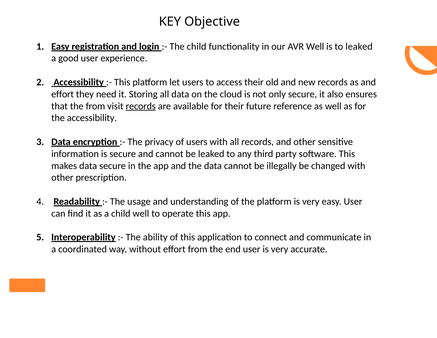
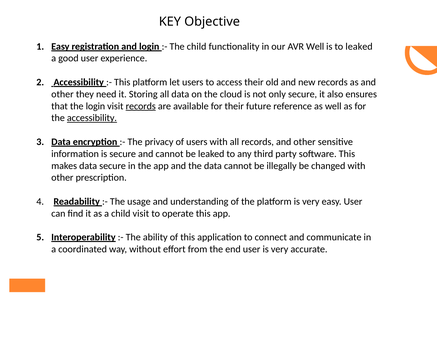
effort at (63, 94): effort -> other
the from: from -> login
accessibility at (92, 118) underline: none -> present
child well: well -> visit
